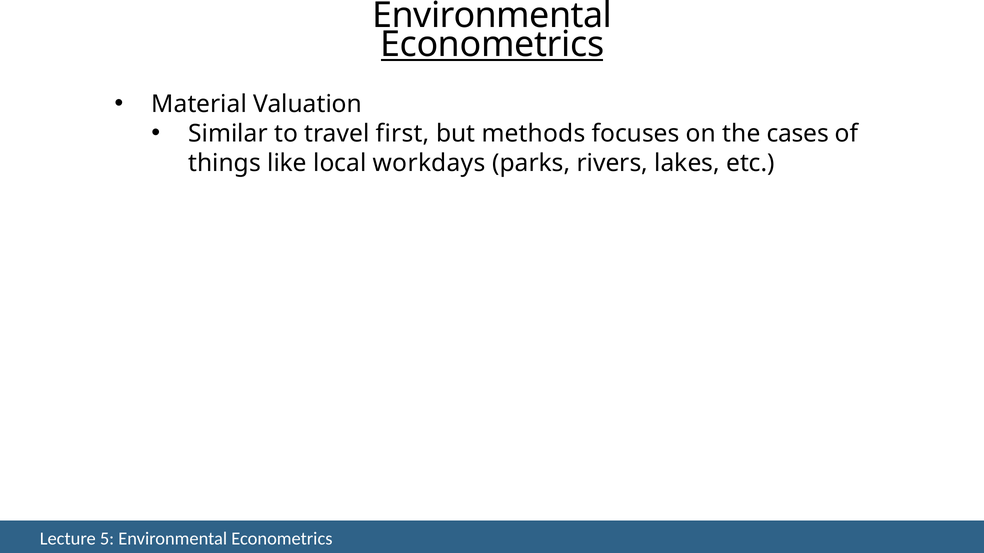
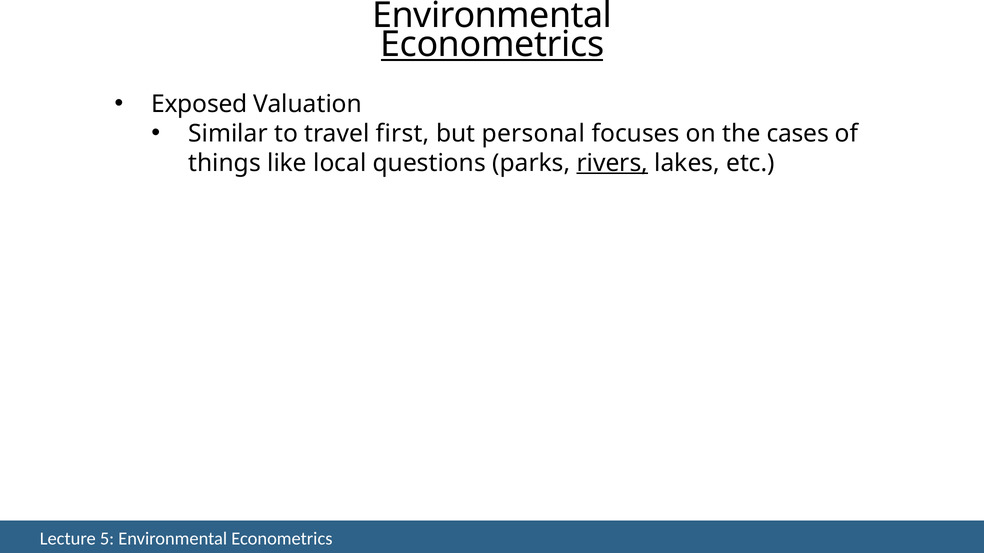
Material: Material -> Exposed
methods: methods -> personal
workdays: workdays -> questions
rivers underline: none -> present
